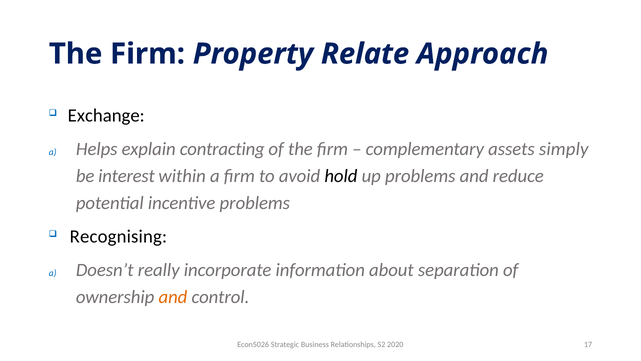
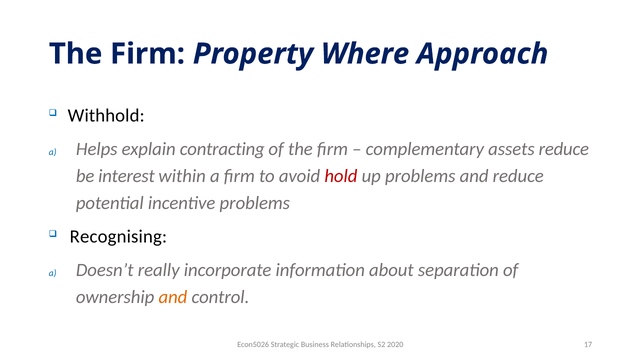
Relate: Relate -> Where
Exchange: Exchange -> Withhold
assets simply: simply -> reduce
hold colour: black -> red
